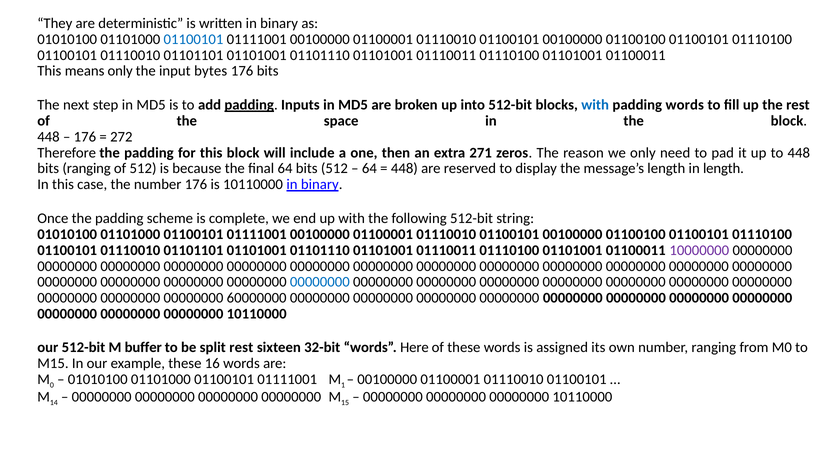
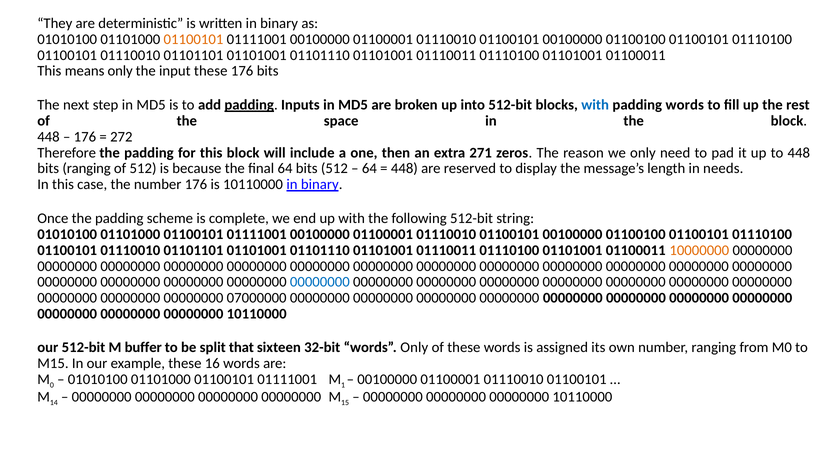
01100101 at (193, 39) colour: blue -> orange
input bytes: bytes -> these
in length: length -> needs
10000000 colour: purple -> orange
60000000: 60000000 -> 07000000
split rest: rest -> that
words Here: Here -> Only
